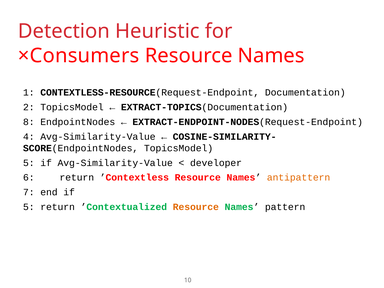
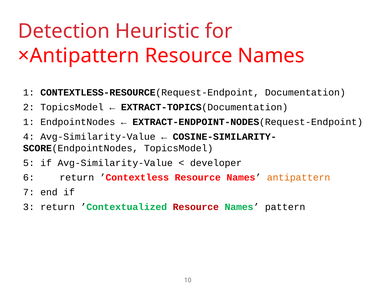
×Consumers: ×Consumers -> ×Antipattern
8 at (29, 122): 8 -> 1
5 at (29, 207): 5 -> 3
Resource at (196, 207) colour: orange -> red
